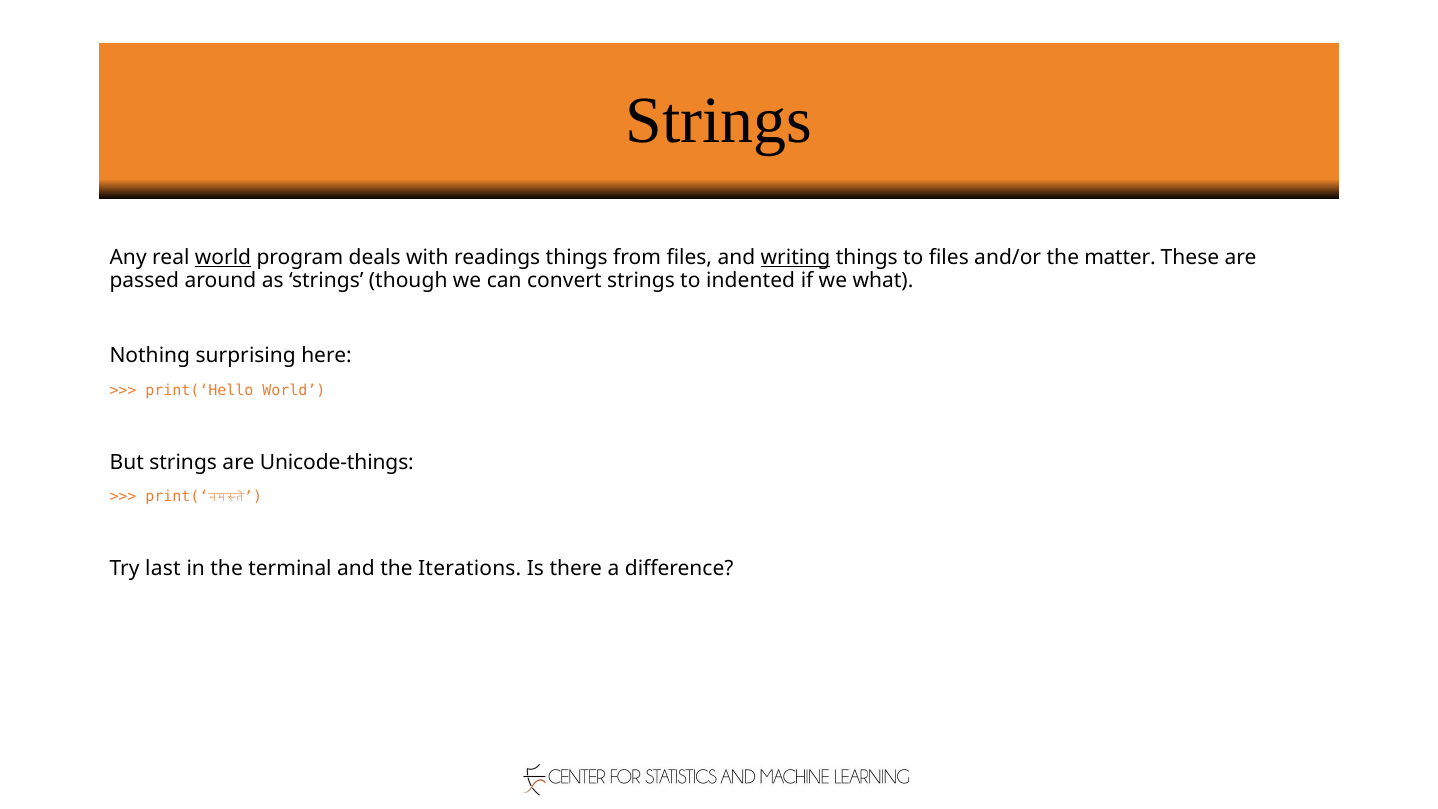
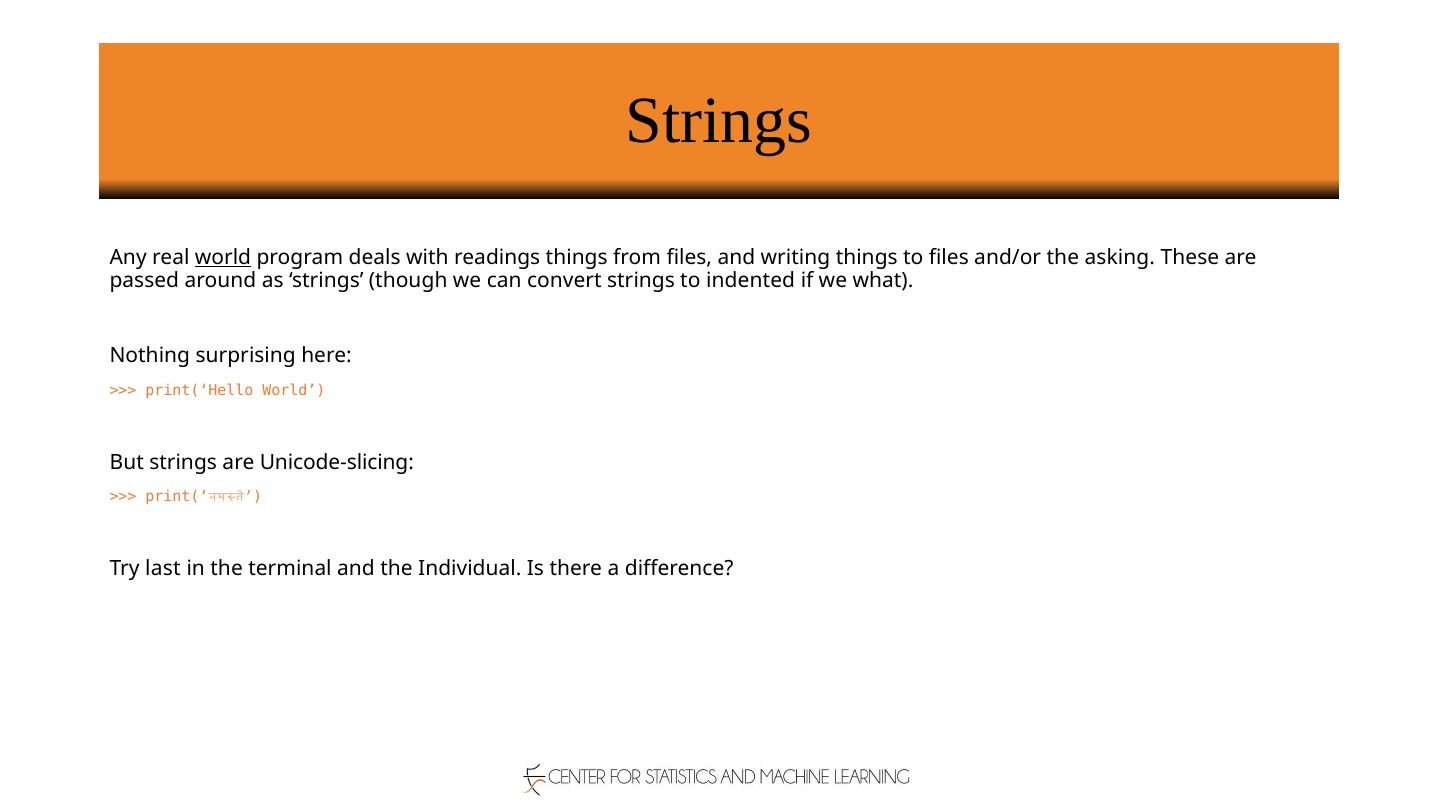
writing underline: present -> none
matter: matter -> asking
Unicode-things: Unicode-things -> Unicode-slicing
Iterations: Iterations -> Individual
